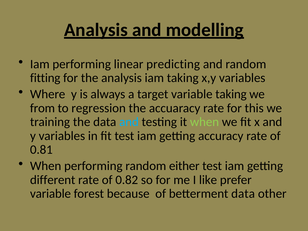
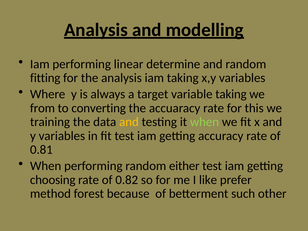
predicting: predicting -> determine
regression: regression -> converting
and at (129, 122) colour: light blue -> yellow
different: different -> choosing
variable at (50, 194): variable -> method
betterment data: data -> such
